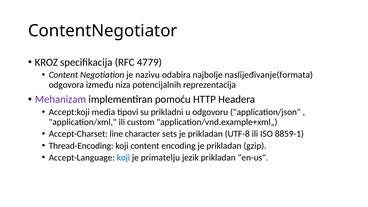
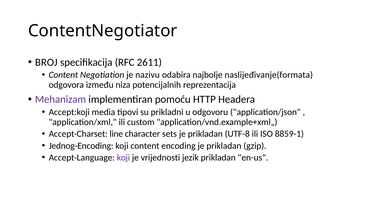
KROZ: KROZ -> BROJ
4779: 4779 -> 2611
Thread-Encoding: Thread-Encoding -> Jednog-Encoding
koji at (123, 158) colour: blue -> purple
primatelju: primatelju -> vrijednosti
